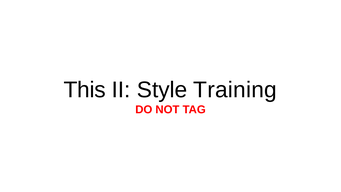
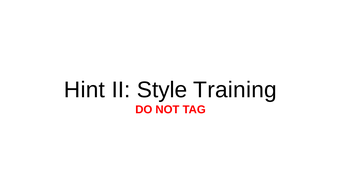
This: This -> Hint
